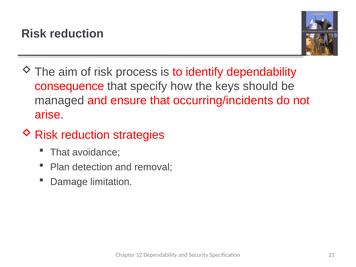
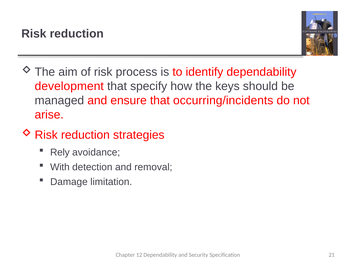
consequence: consequence -> development
That at (60, 152): That -> Rely
Plan: Plan -> With
